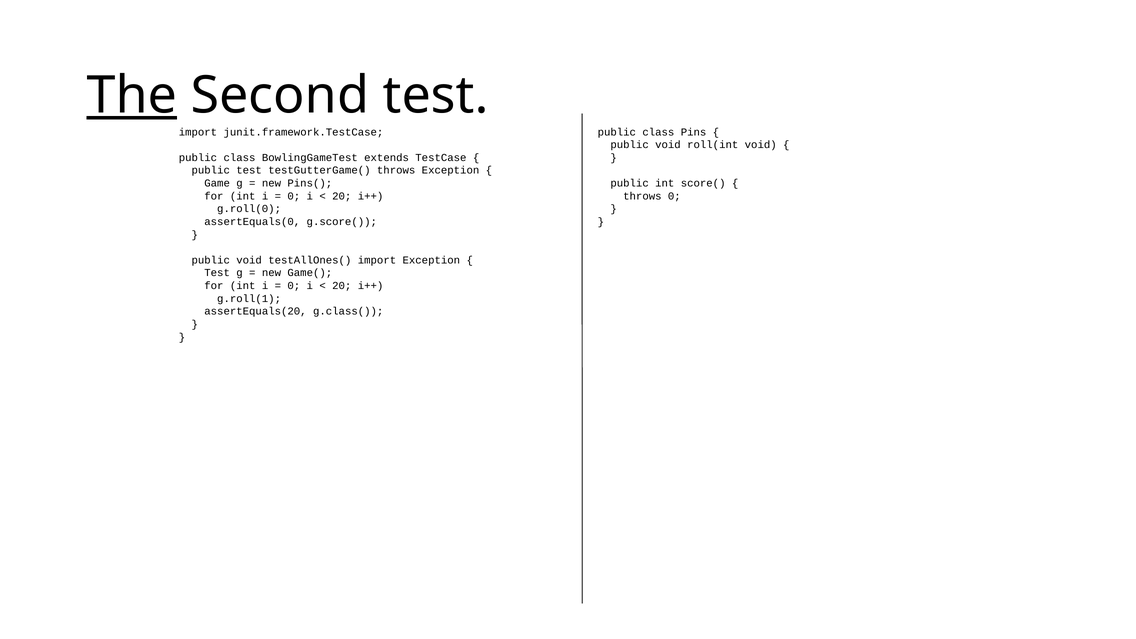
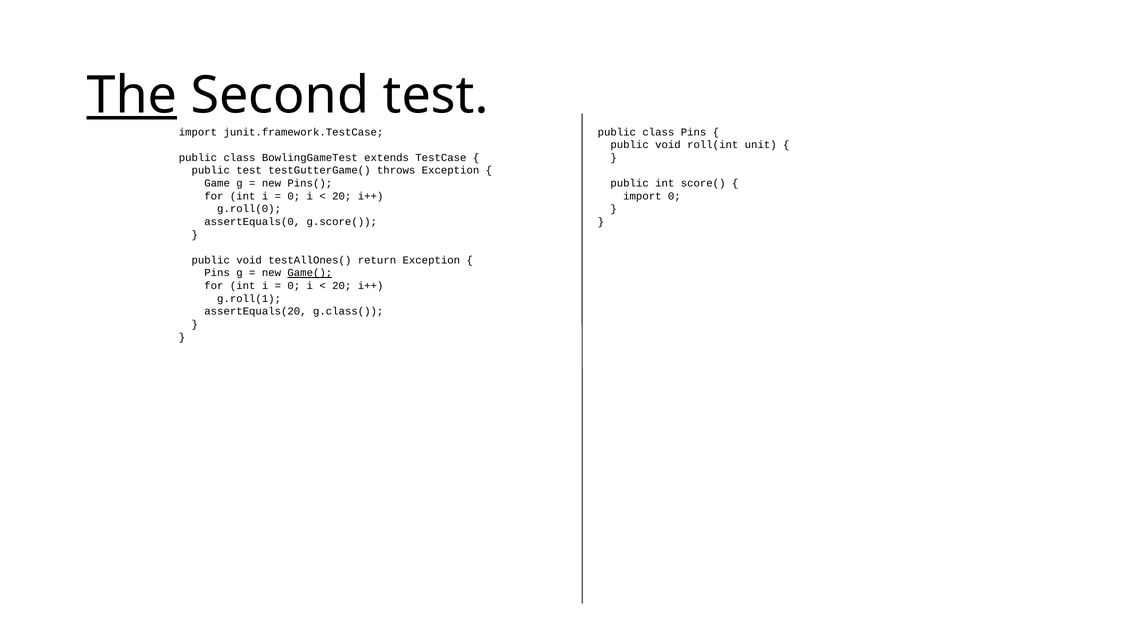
roll(int void: void -> unit
throws at (642, 196): throws -> import
testAllOnes( import: import -> return
Test at (217, 273): Test -> Pins
Game( underline: none -> present
